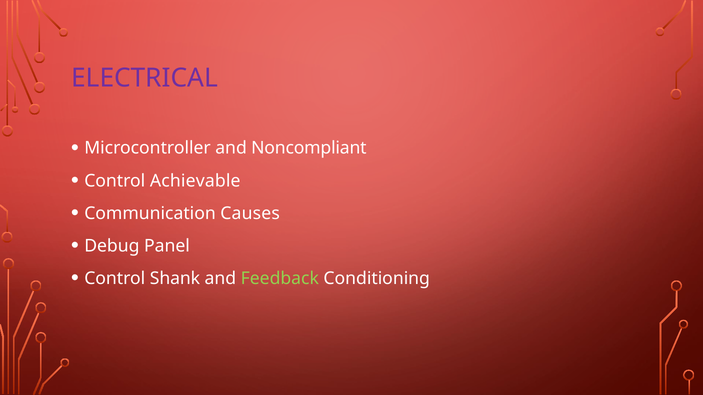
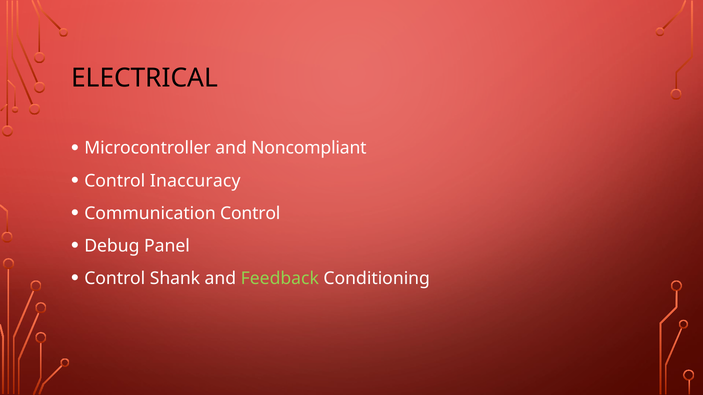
ELECTRICAL colour: purple -> black
Achievable: Achievable -> Inaccuracy
Communication Causes: Causes -> Control
